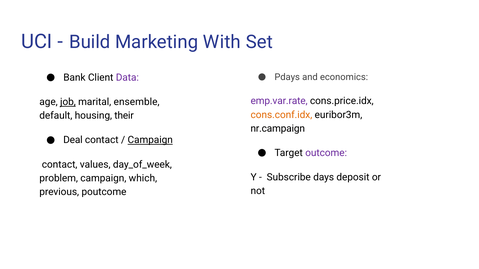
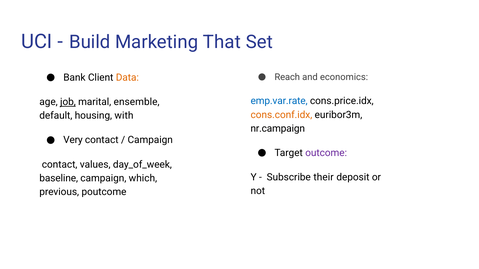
With: With -> That
Pdays: Pdays -> Reach
Data colour: purple -> orange
emp.var.rate colour: purple -> blue
their: their -> with
Deal: Deal -> Very
Campaign at (150, 140) underline: present -> none
days: days -> their
problem: problem -> baseline
